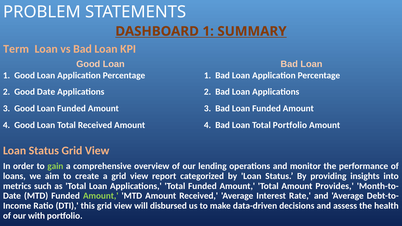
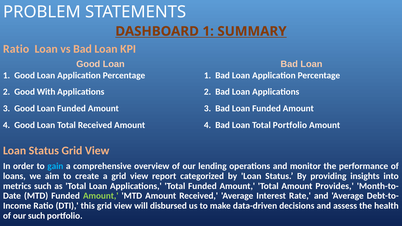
Term at (16, 49): Term -> Ratio
Good Date: Date -> With
gain colour: light green -> light blue
our with: with -> such
